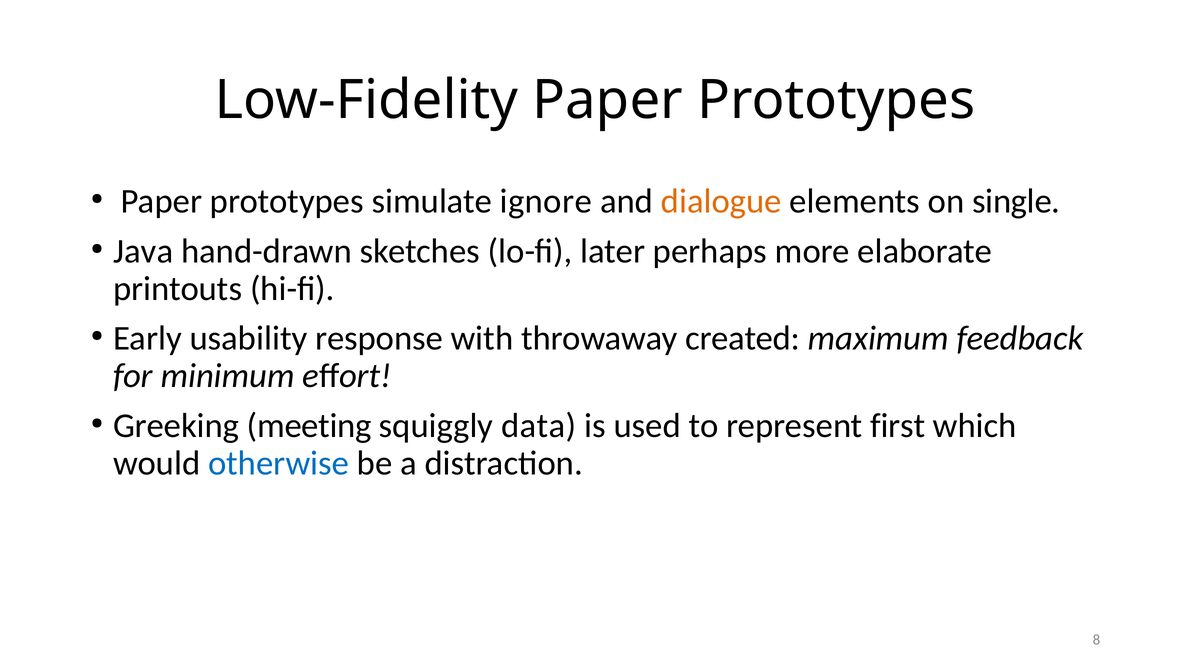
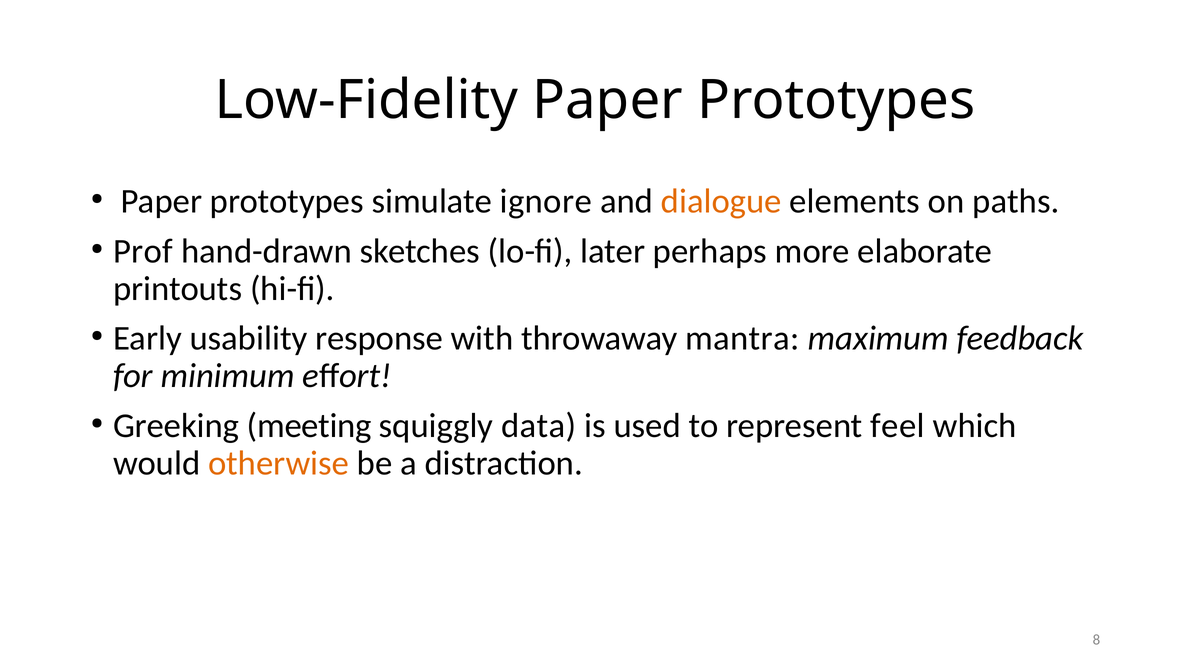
single: single -> paths
Java: Java -> Prof
created: created -> mantra
first: first -> feel
otherwise colour: blue -> orange
